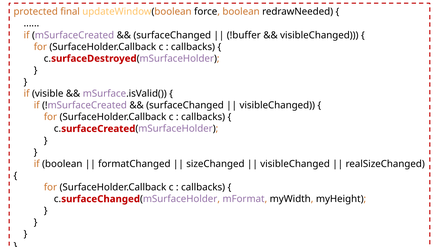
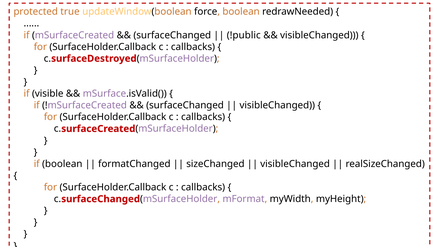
final: final -> true
!buffer: !buffer -> !public
